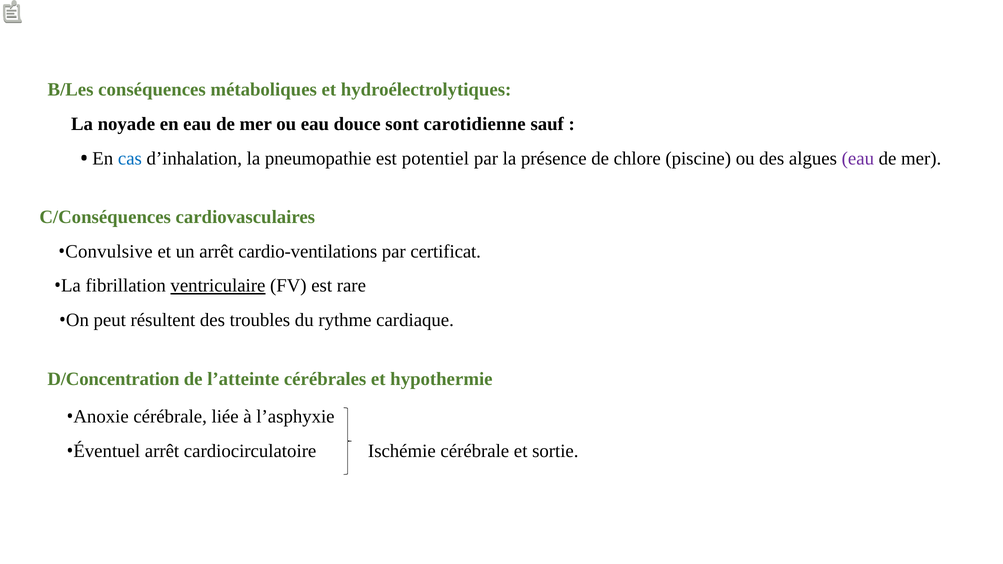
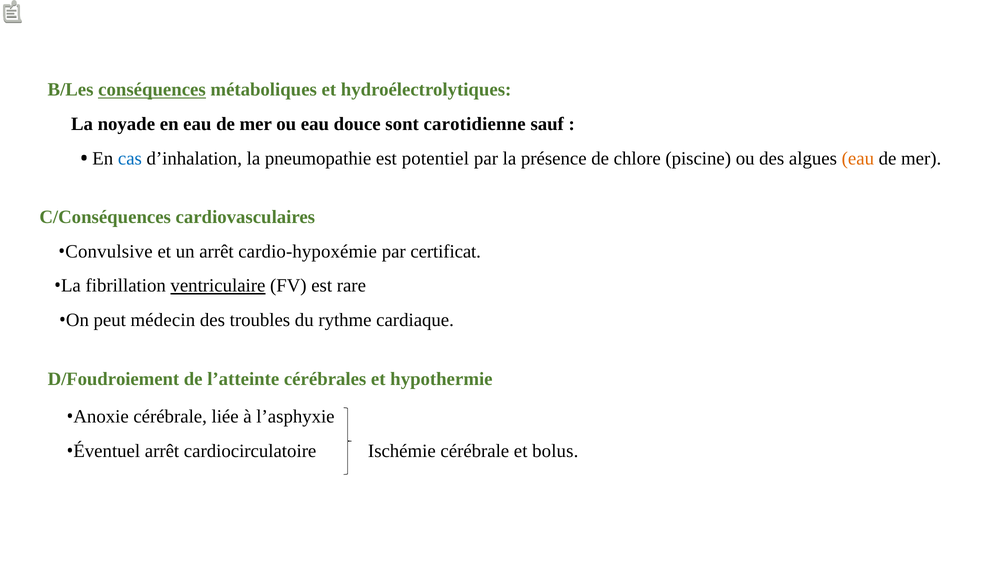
conséquences underline: none -> present
eau at (858, 158) colour: purple -> orange
cardio-ventilations: cardio-ventilations -> cardio-hypoxémie
résultent: résultent -> médecin
D/Concentration: D/Concentration -> D/Foudroiement
sortie: sortie -> bolus
